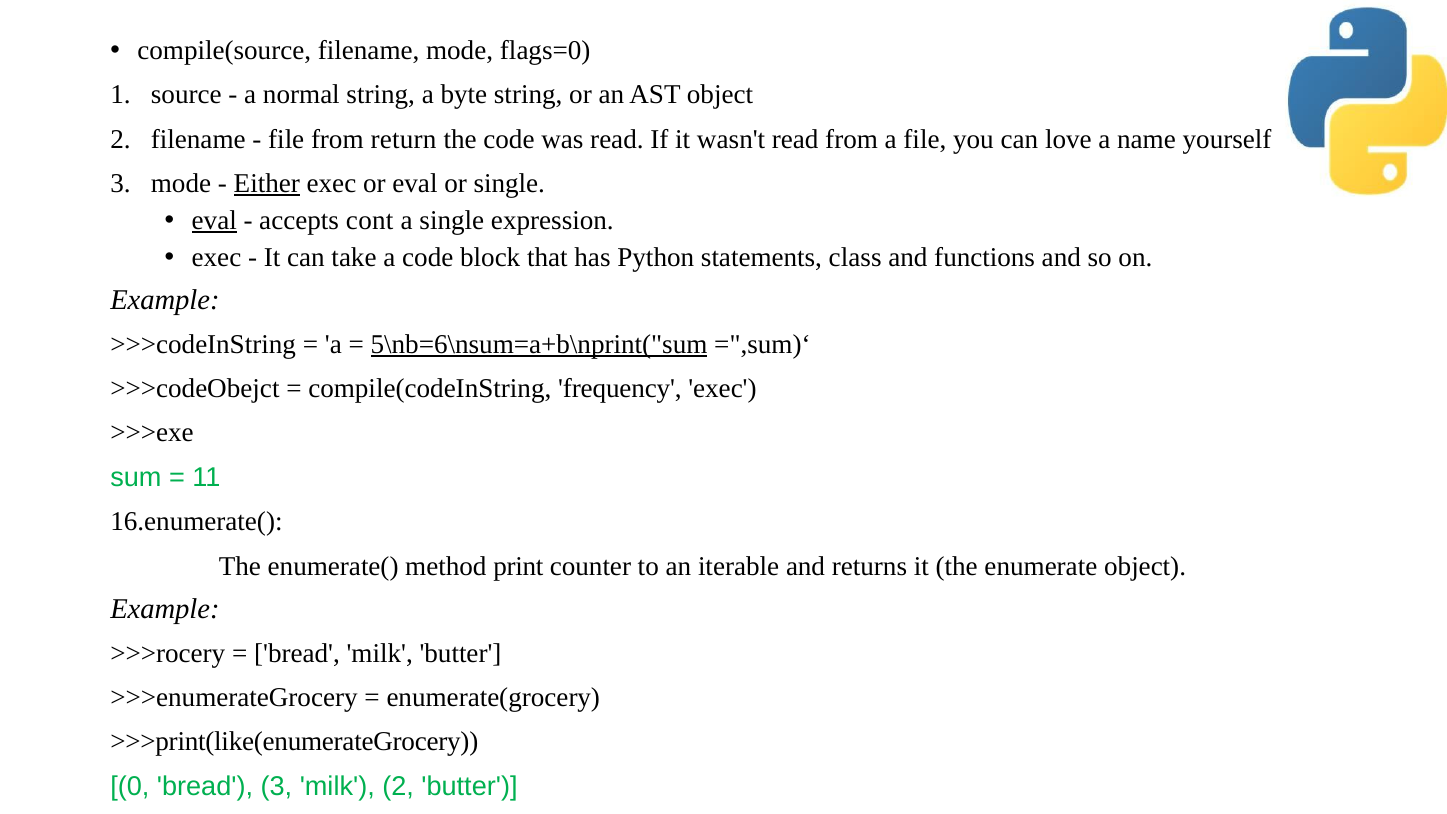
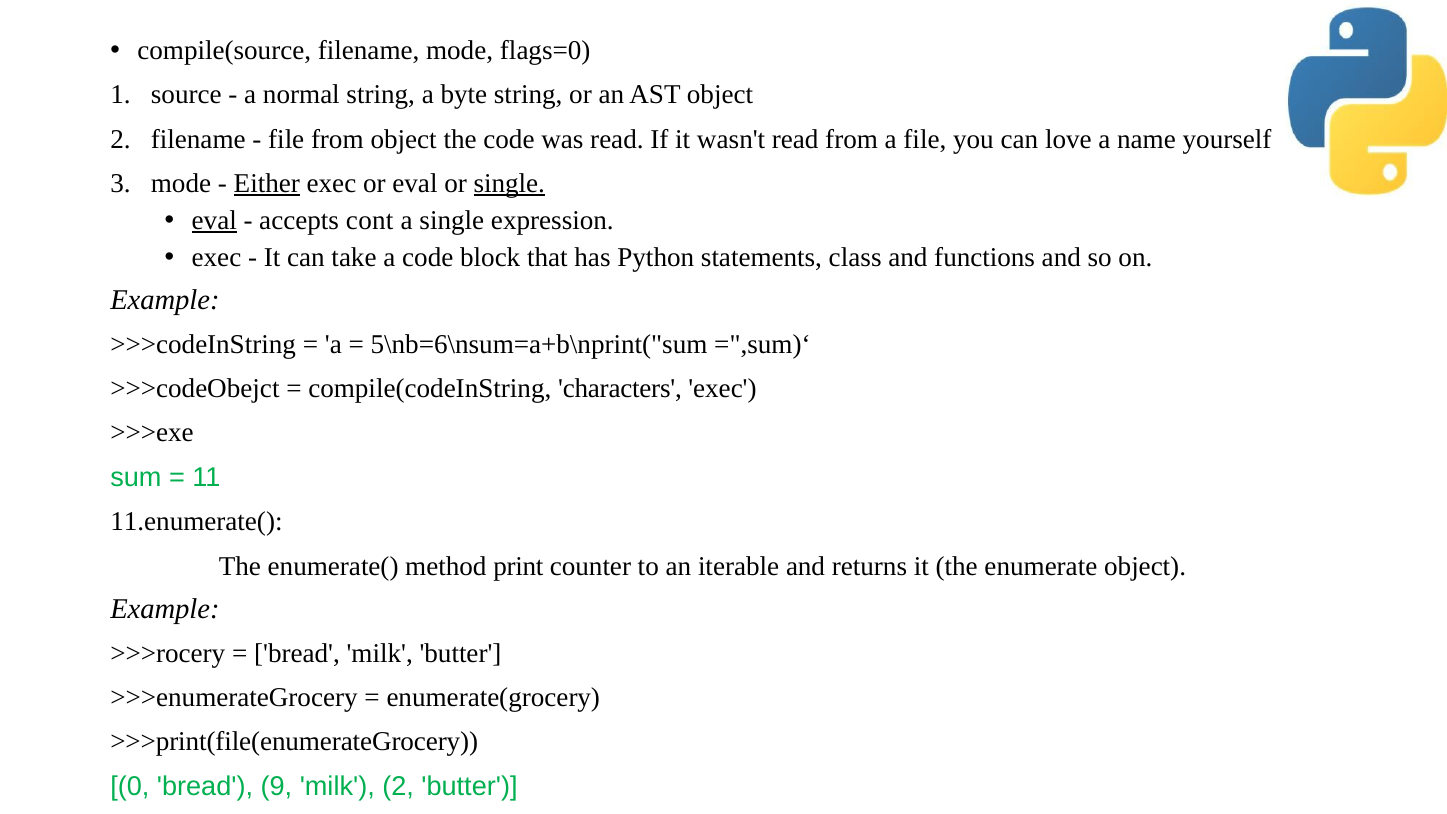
from return: return -> object
single at (509, 184) underline: none -> present
5\nb=6\nsum=a+b\nprint("sum underline: present -> none
frequency: frequency -> characters
16.enumerate(: 16.enumerate( -> 11.enumerate(
>>>print(like(enumerateGrocery: >>>print(like(enumerateGrocery -> >>>print(file(enumerateGrocery
bread 3: 3 -> 9
